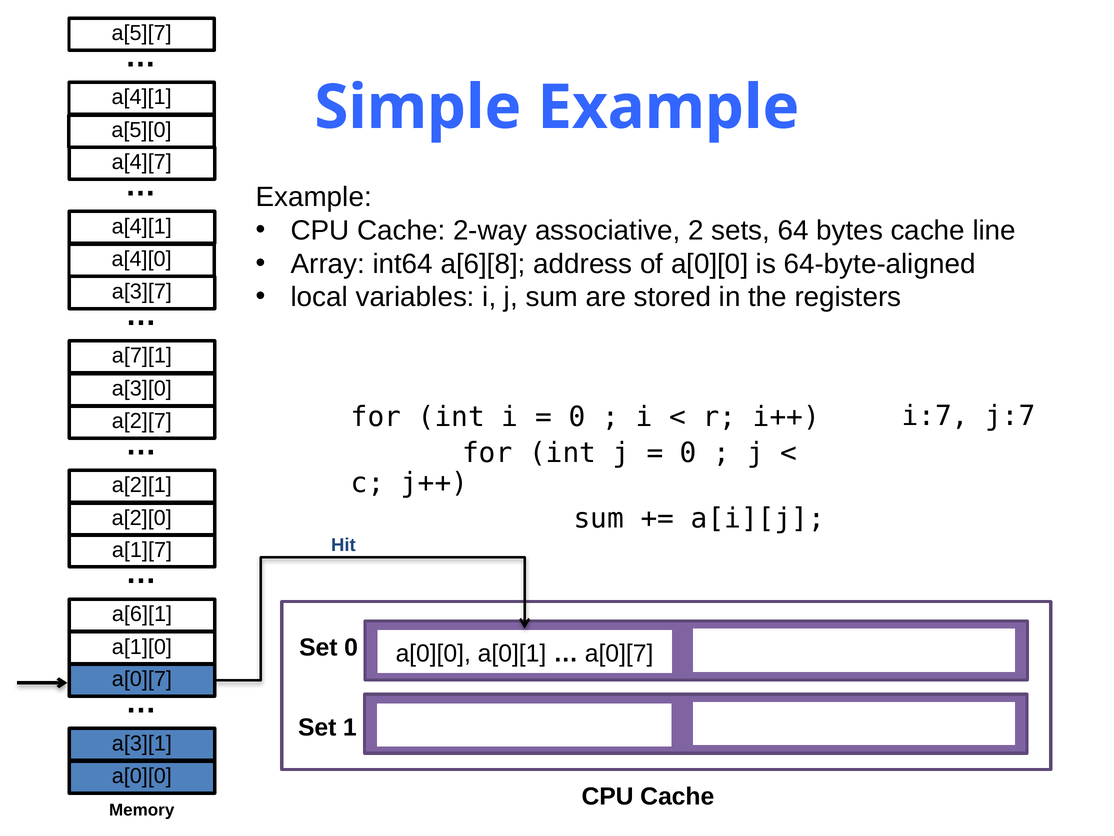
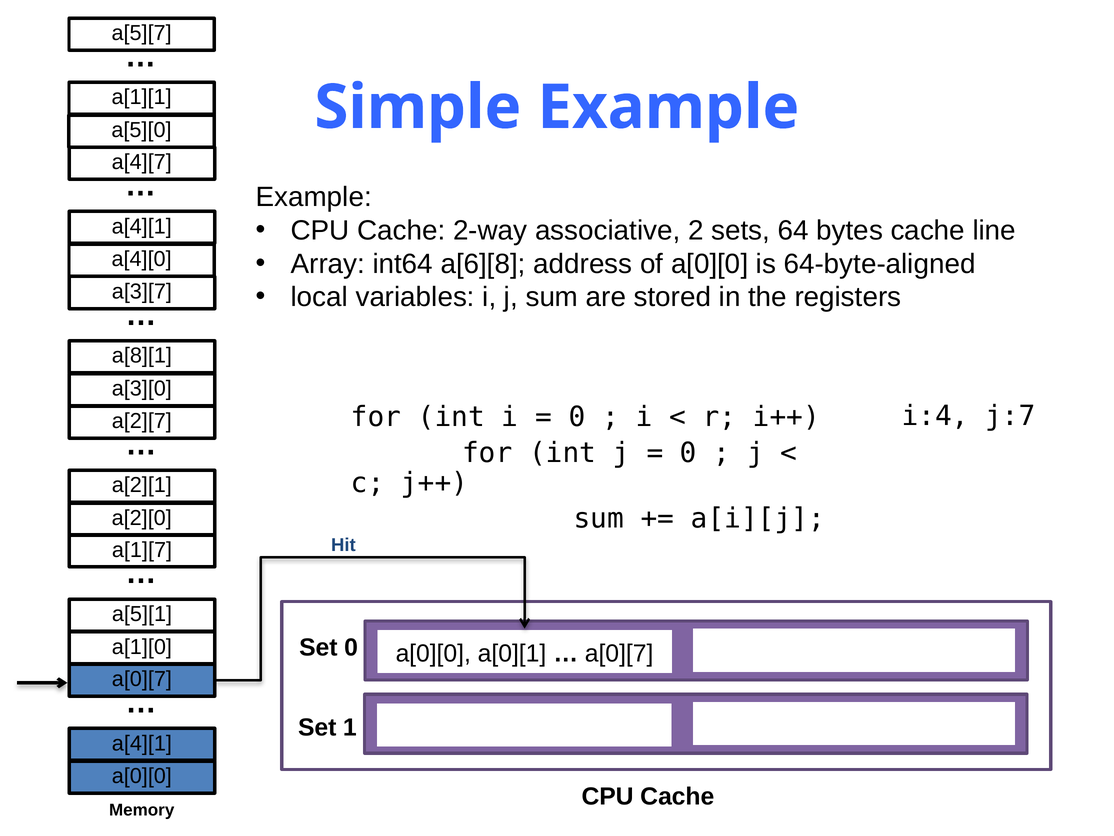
a[4][1 at (142, 97): a[4][1 -> a[1][1
a[7][1: a[7][1 -> a[8][1
i:7: i:7 -> i:4
a[6][1: a[6][1 -> a[5][1
a[3][1 at (142, 743): a[3][1 -> a[4][1
